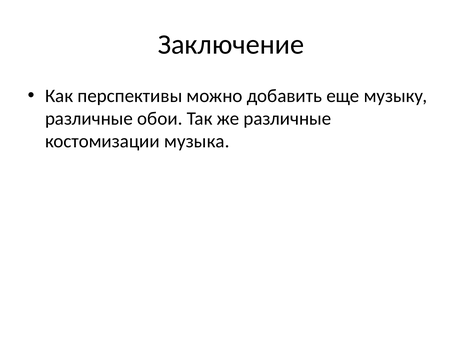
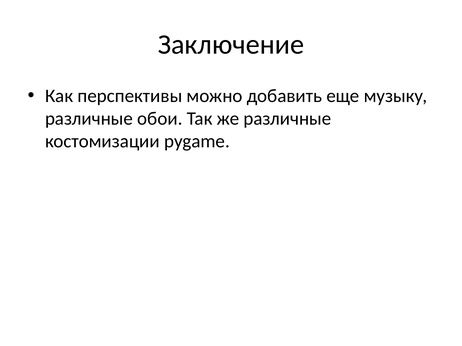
музыка: музыка -> pygame
